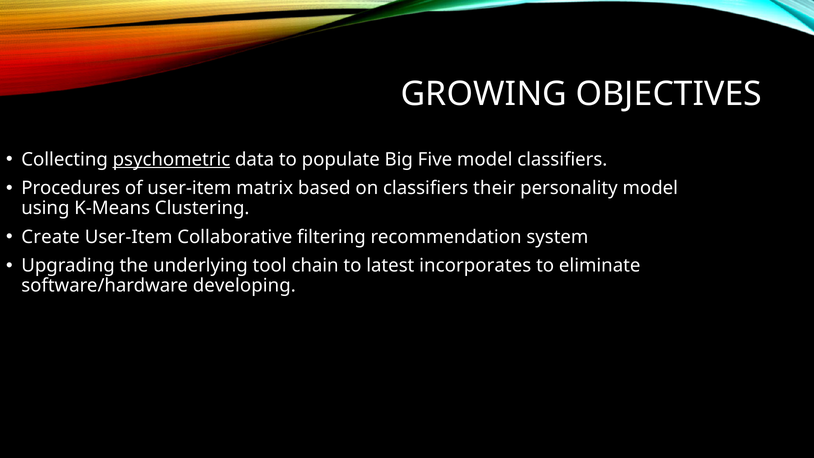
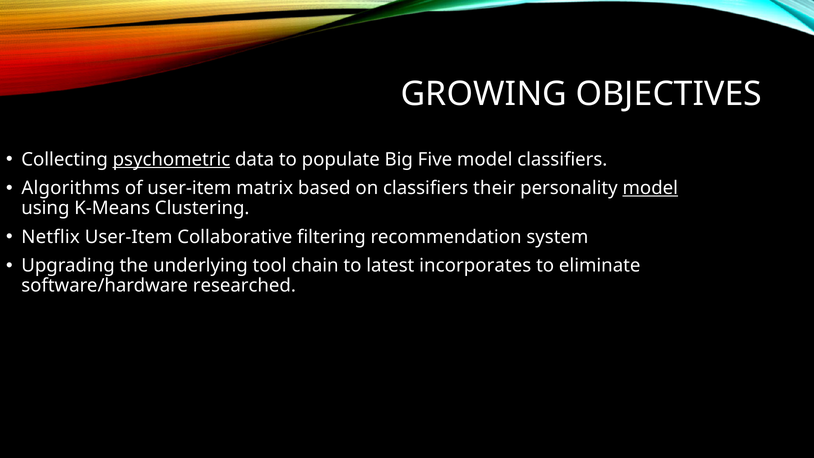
Procedures: Procedures -> Algorithms
model at (650, 188) underline: none -> present
Create: Create -> Netflix
developing: developing -> researched
